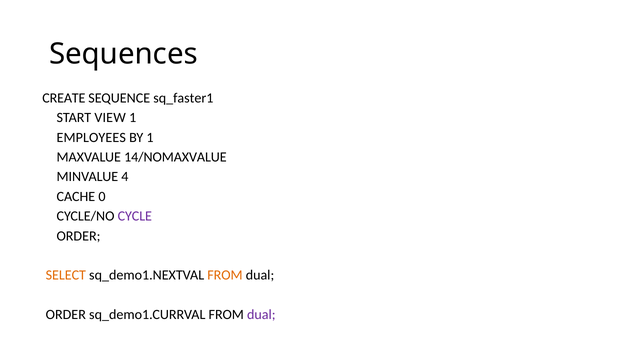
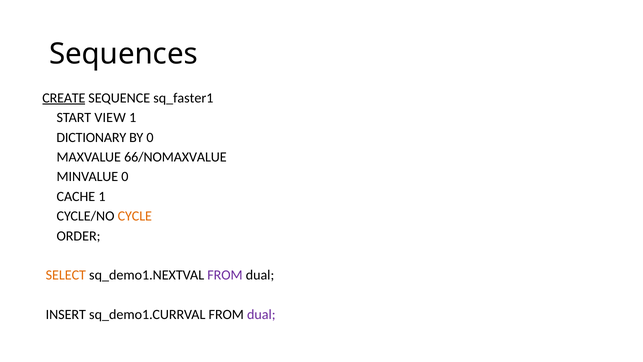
CREATE underline: none -> present
EMPLOYEES: EMPLOYEES -> DICTIONARY
BY 1: 1 -> 0
14/NOMAXVALUE: 14/NOMAXVALUE -> 66/NOMAXVALUE
MINVALUE 4: 4 -> 0
CACHE 0: 0 -> 1
CYCLE colour: purple -> orange
FROM at (225, 275) colour: orange -> purple
ORDER at (66, 314): ORDER -> INSERT
